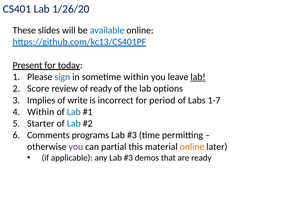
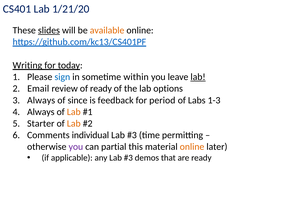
1/26/20: 1/26/20 -> 1/21/20
slides underline: none -> present
available colour: blue -> orange
Present: Present -> Writing
Score: Score -> Email
3 Implies: Implies -> Always
write: write -> since
incorrect: incorrect -> feedback
1-7: 1-7 -> 1-3
Within at (41, 112): Within -> Always
Lab at (74, 112) colour: blue -> orange
Lab at (74, 123) colour: blue -> orange
programs: programs -> individual
